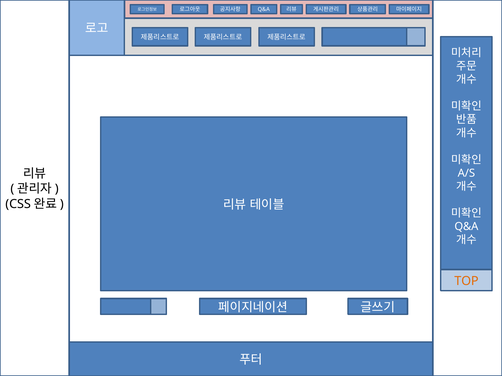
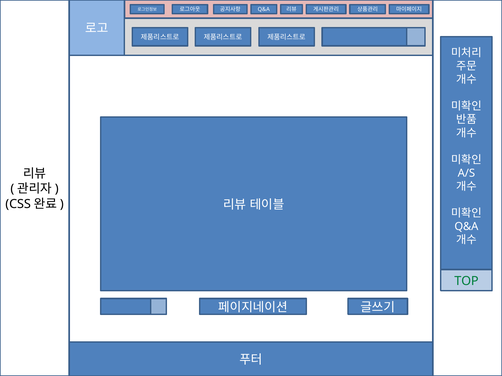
TOP colour: orange -> green
